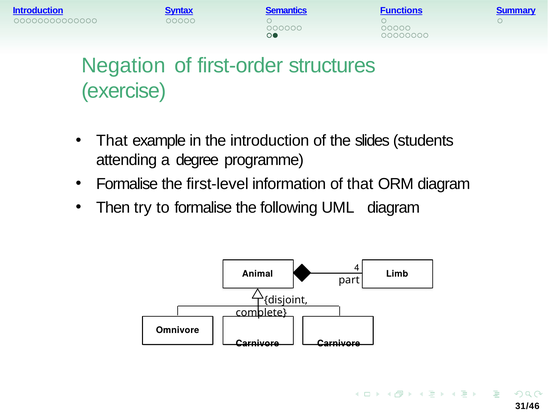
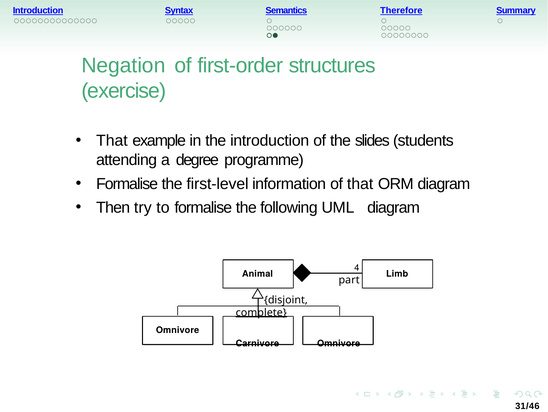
Functions: Functions -> Therefore
complete underline: none -> present
Carnivore Carnivore: Carnivore -> Omnivore
